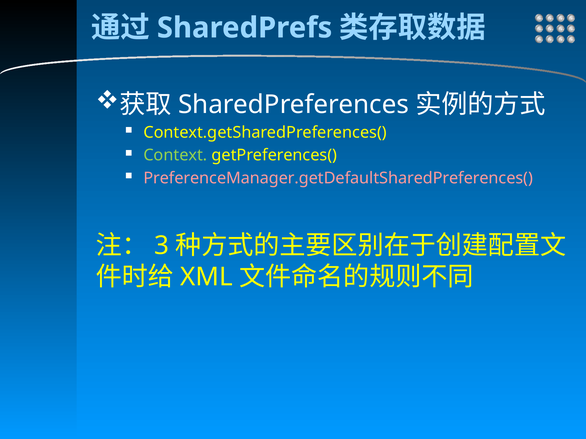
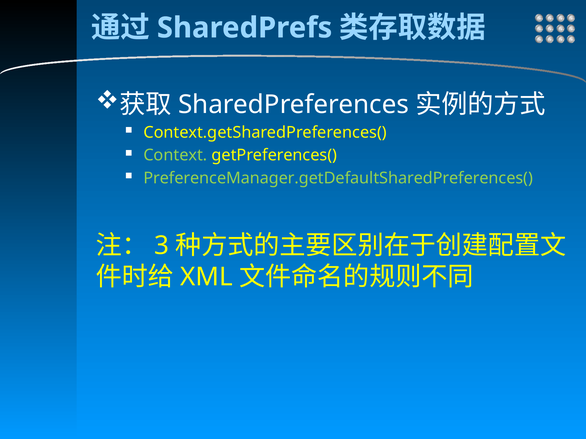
PreferenceManager.getDefaultSharedPreferences( colour: pink -> light green
